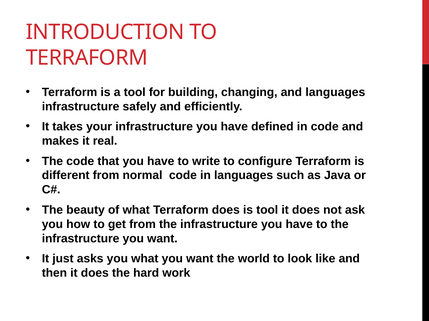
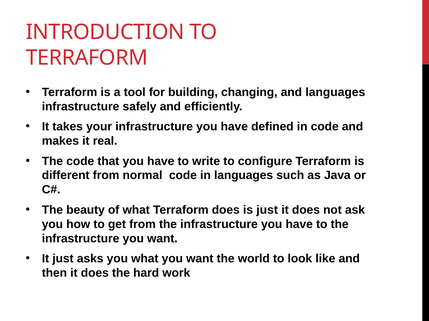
is tool: tool -> just
